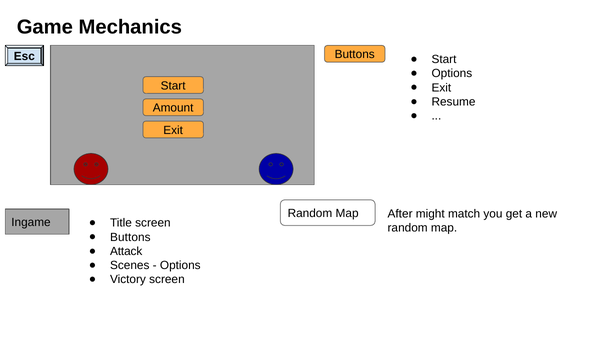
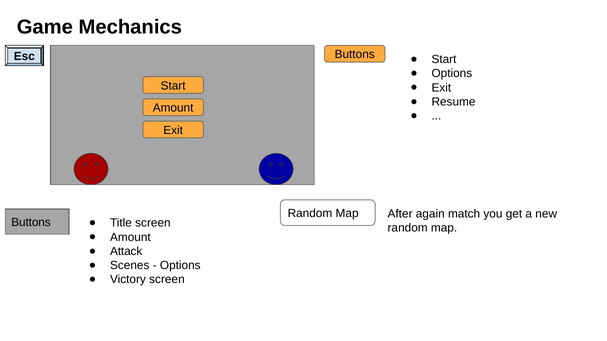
might: might -> again
Ingame at (31, 223): Ingame -> Buttons
Buttons at (130, 237): Buttons -> Amount
